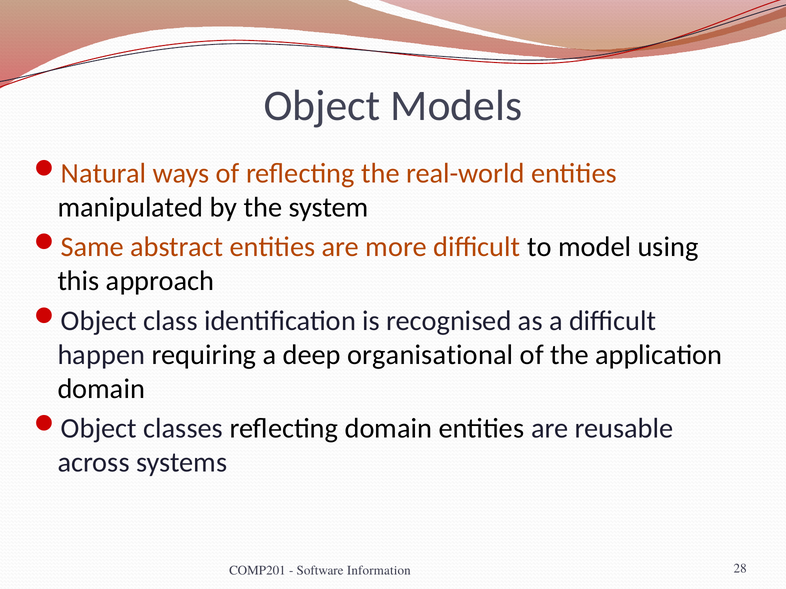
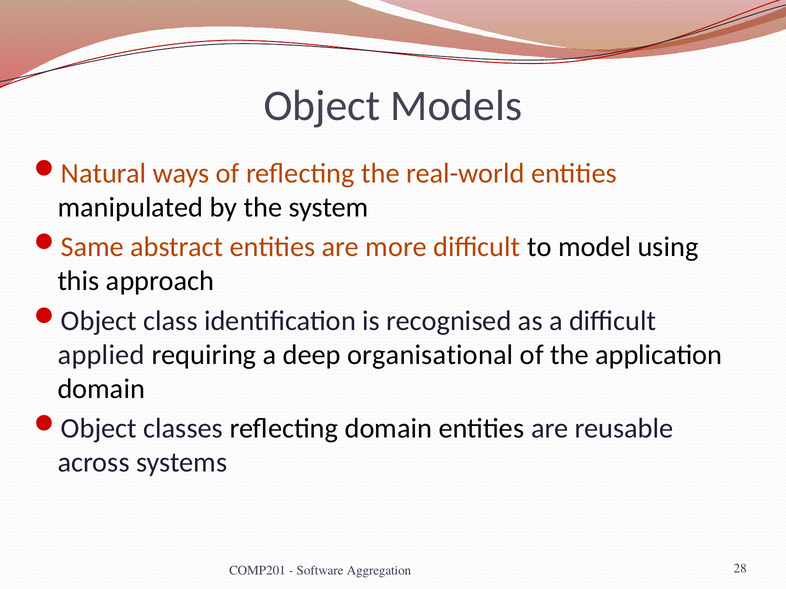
happen: happen -> applied
Information: Information -> Aggregation
